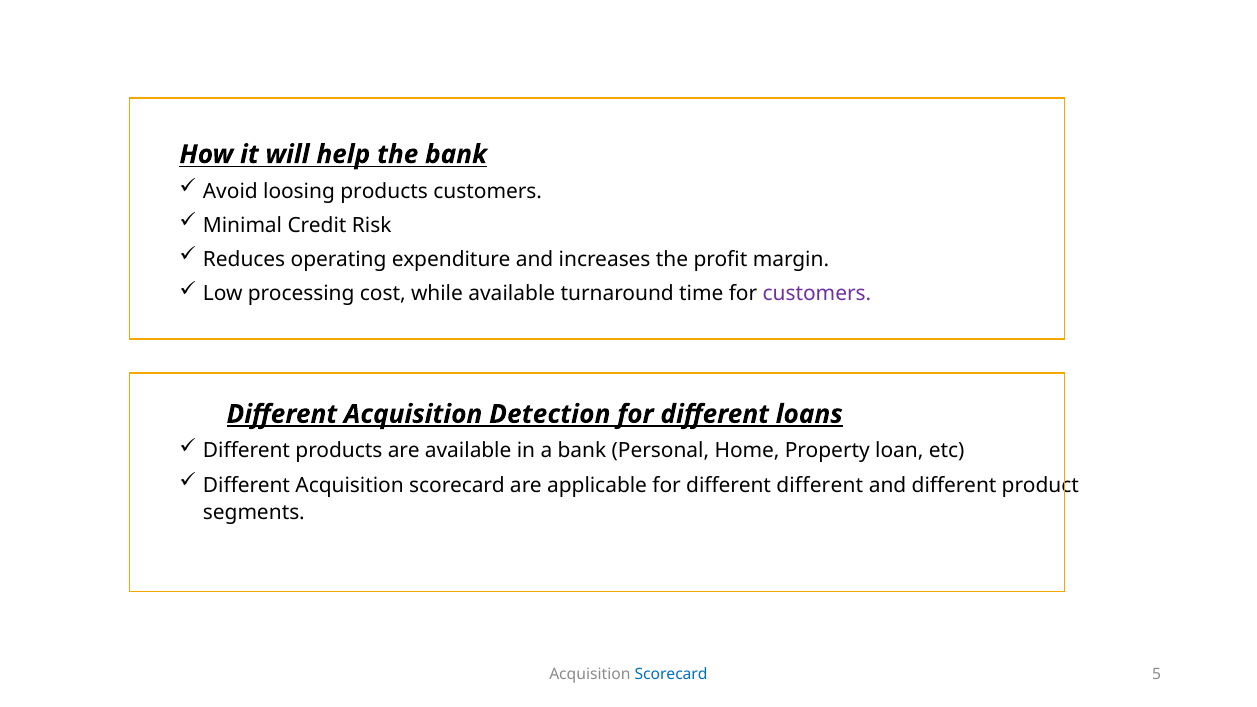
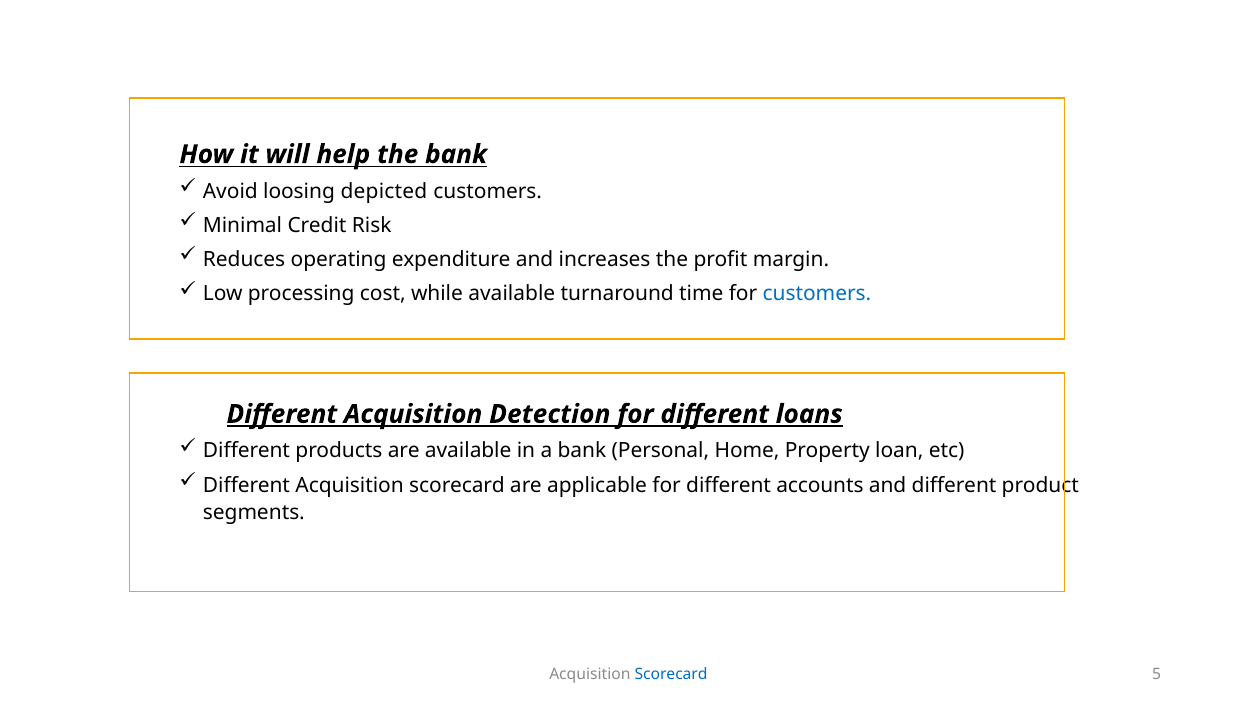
loosing products: products -> depicted
customers at (817, 294) colour: purple -> blue
different different: different -> accounts
